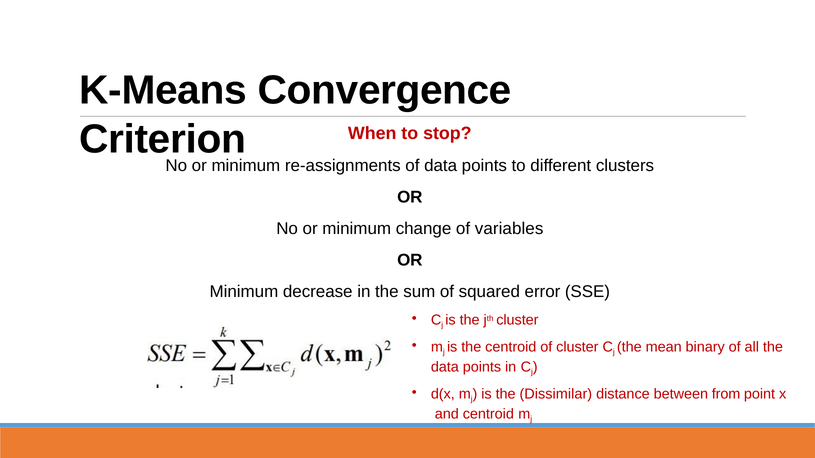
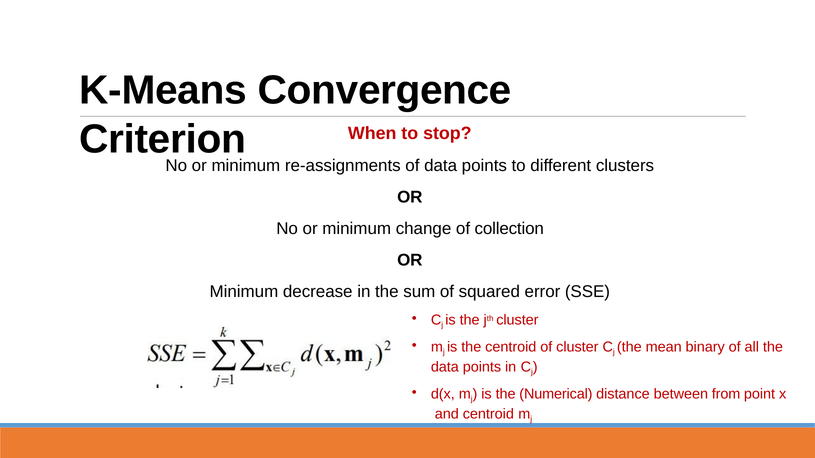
variables: variables -> collection
Dissimilar: Dissimilar -> Numerical
